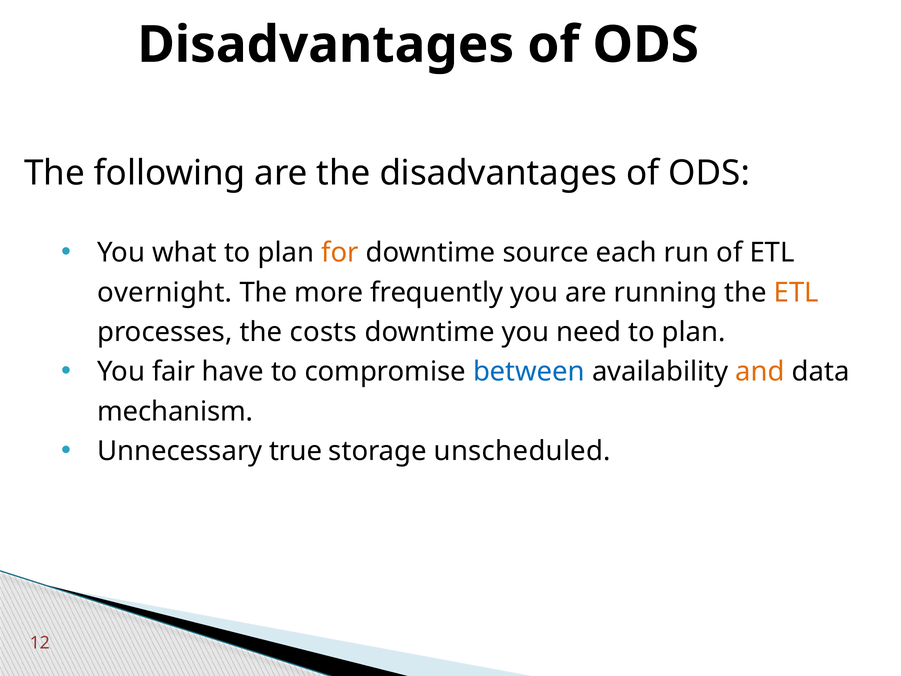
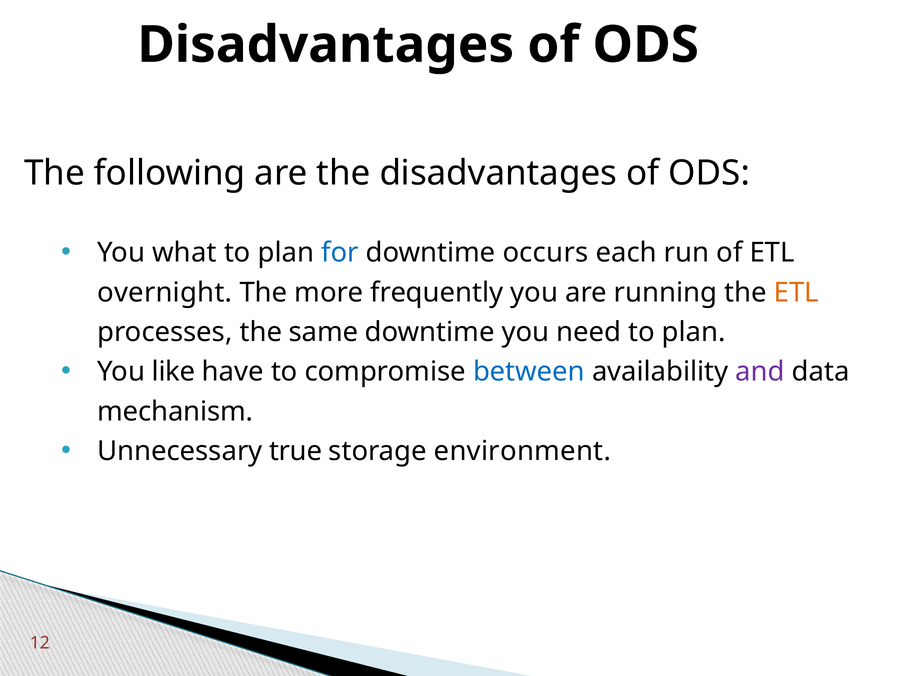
for colour: orange -> blue
source: source -> occurs
costs: costs -> same
fair: fair -> like
and colour: orange -> purple
unscheduled: unscheduled -> environment
